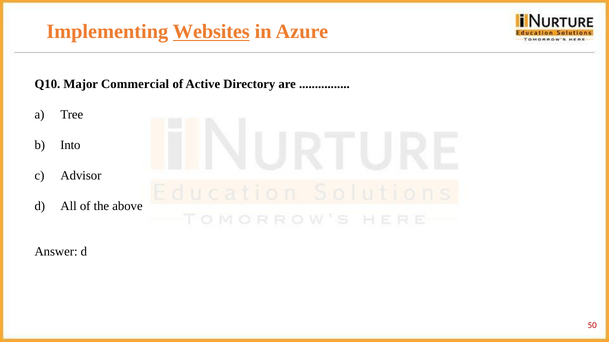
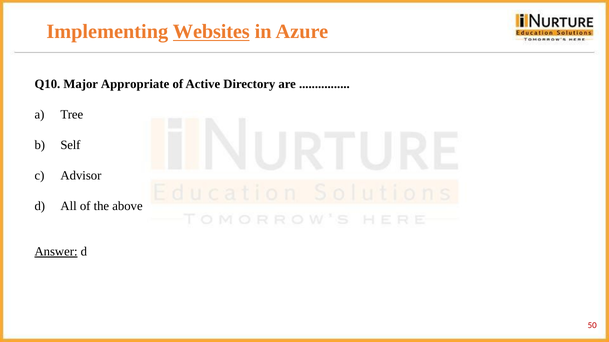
Commercial: Commercial -> Appropriate
Into: Into -> Self
Answer underline: none -> present
